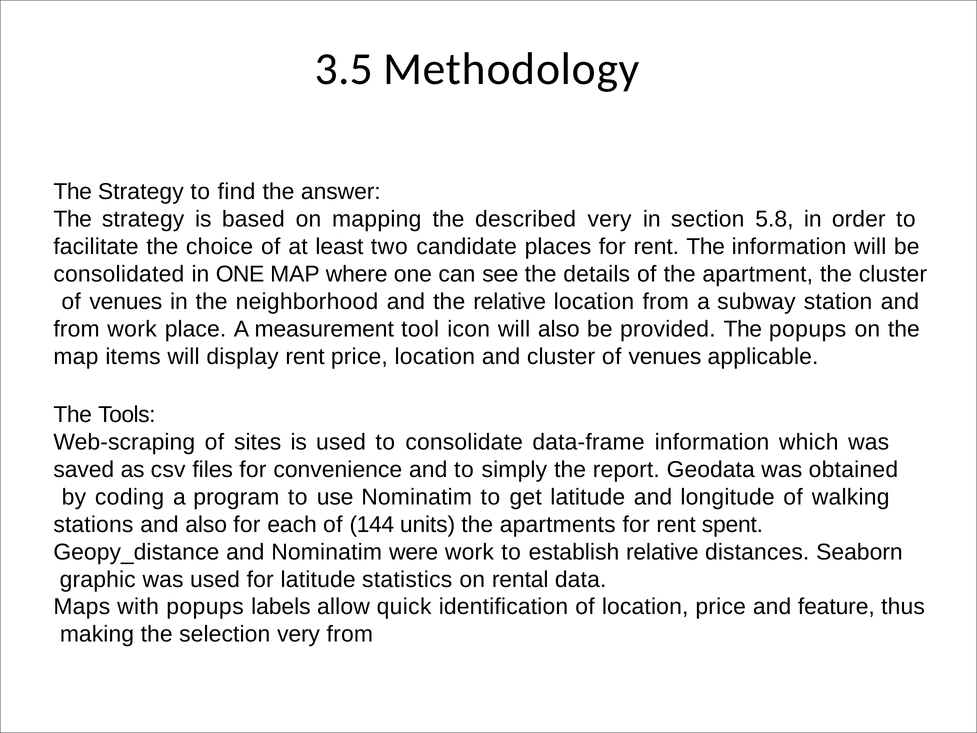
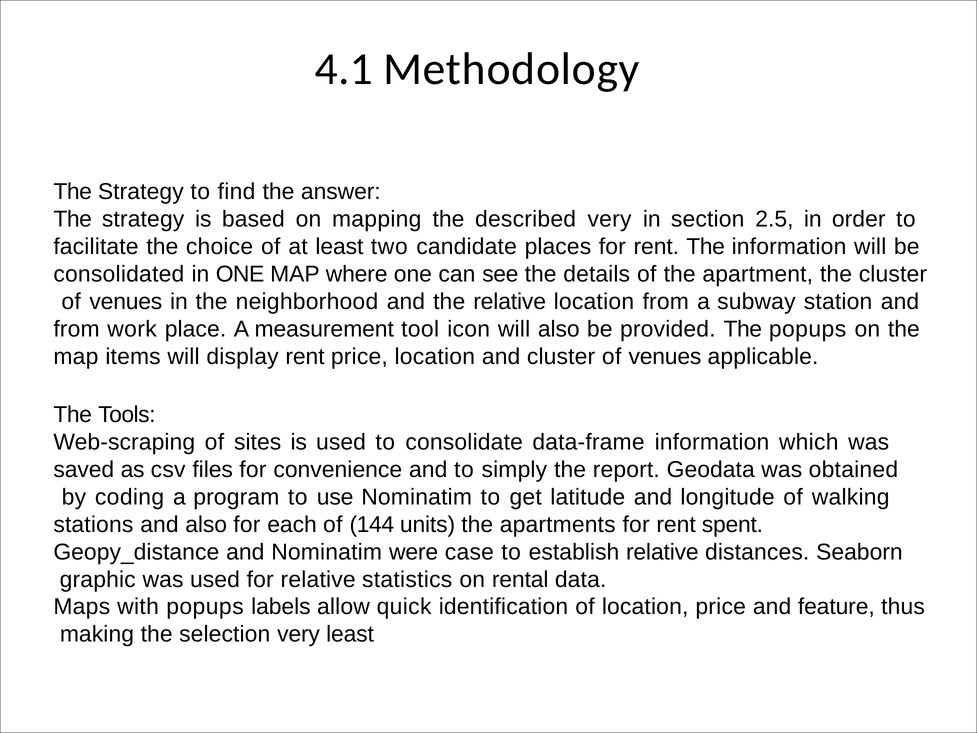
3.5: 3.5 -> 4.1
5.8: 5.8 -> 2.5
were work: work -> case
for latitude: latitude -> relative
very from: from -> least
